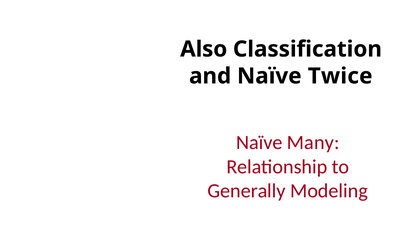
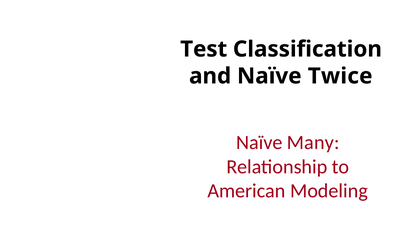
Also: Also -> Test
Generally: Generally -> American
